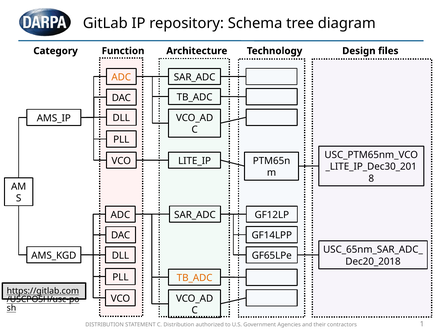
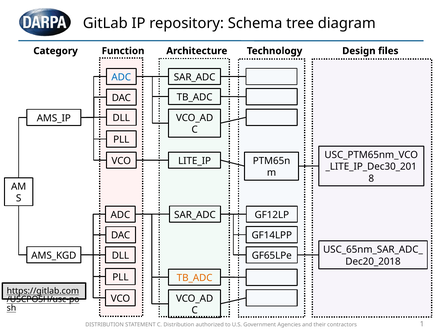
ADC at (121, 77) colour: orange -> blue
